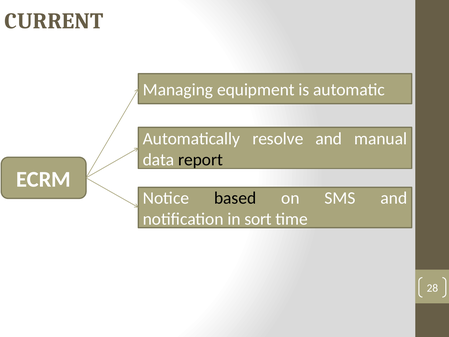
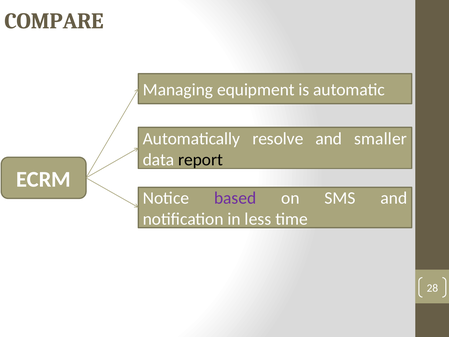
CURRENT: CURRENT -> COMPARE
manual: manual -> smaller
based colour: black -> purple
sort: sort -> less
